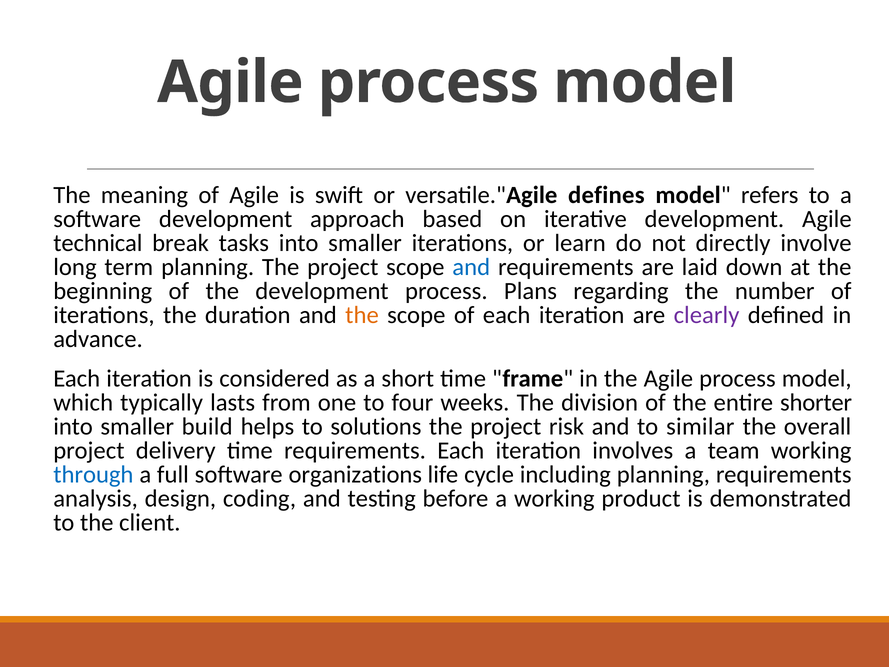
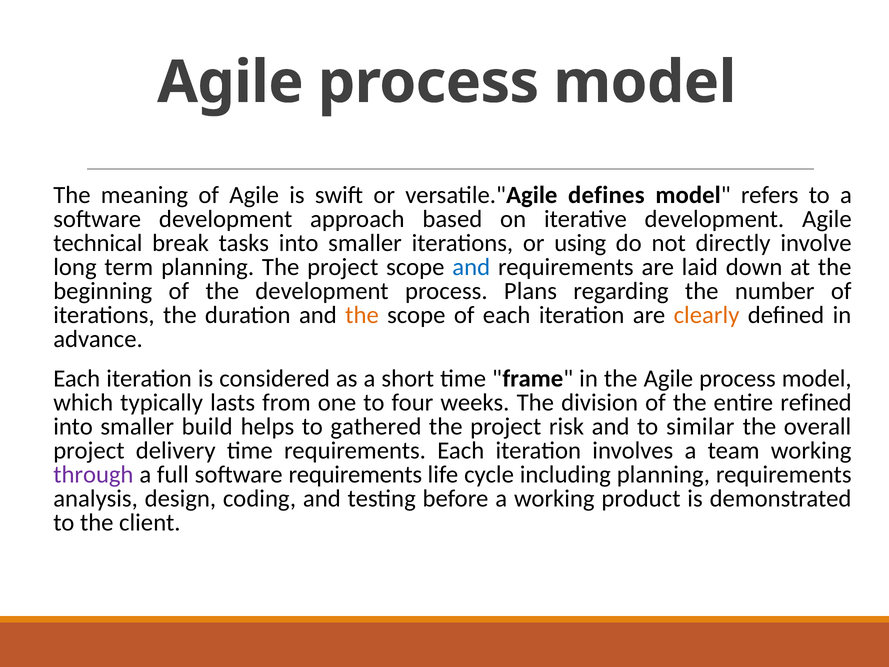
learn: learn -> using
clearly colour: purple -> orange
shorter: shorter -> refined
solutions: solutions -> gathered
through colour: blue -> purple
software organizations: organizations -> requirements
